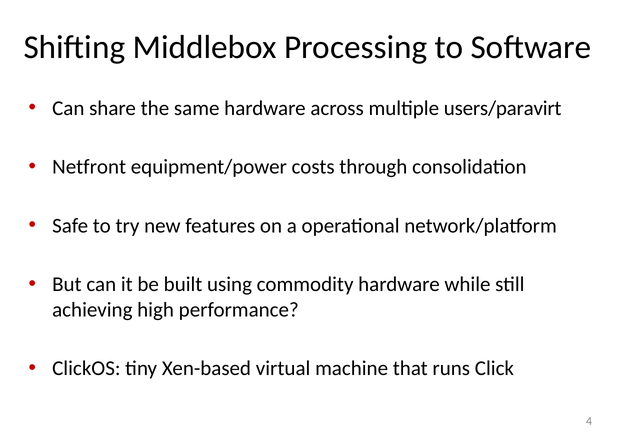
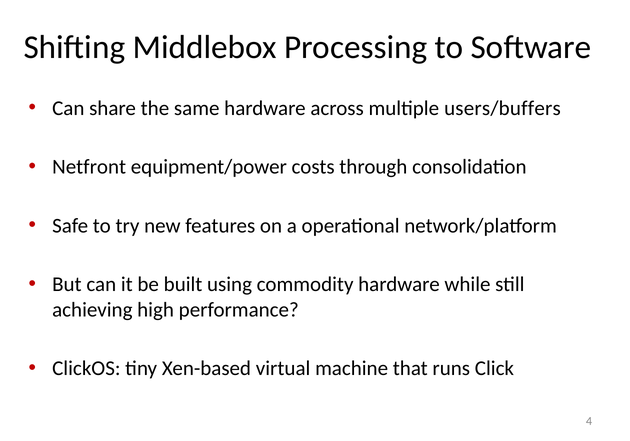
users/paravirt: users/paravirt -> users/buffers
